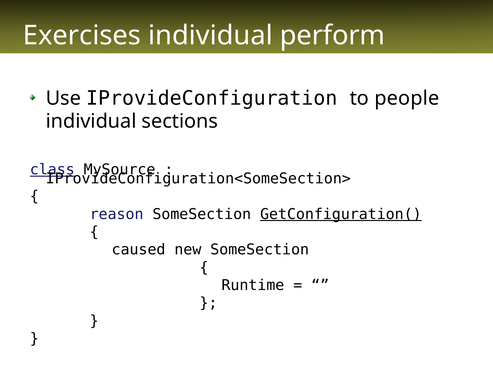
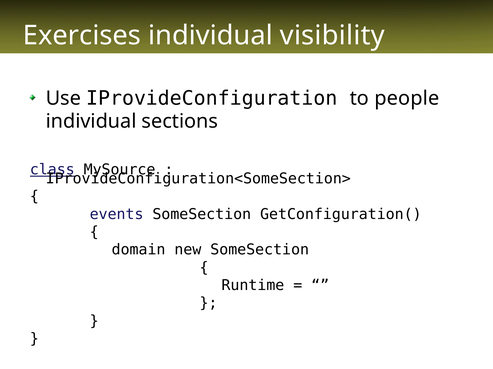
perform: perform -> visibility
reason: reason -> events
GetConfiguration( underline: present -> none
caused: caused -> domain
